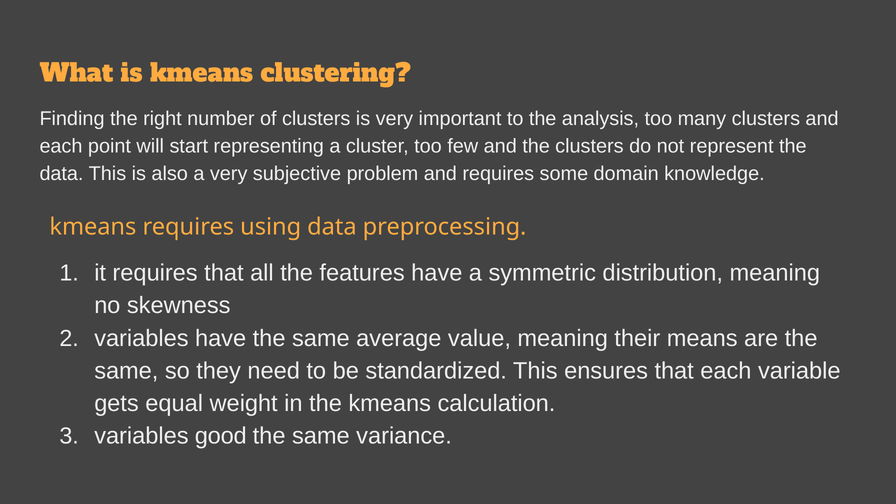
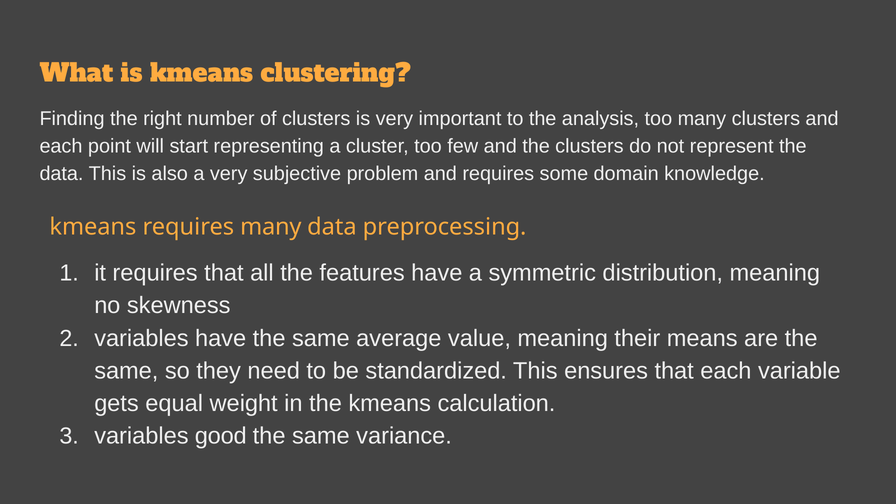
requires using: using -> many
